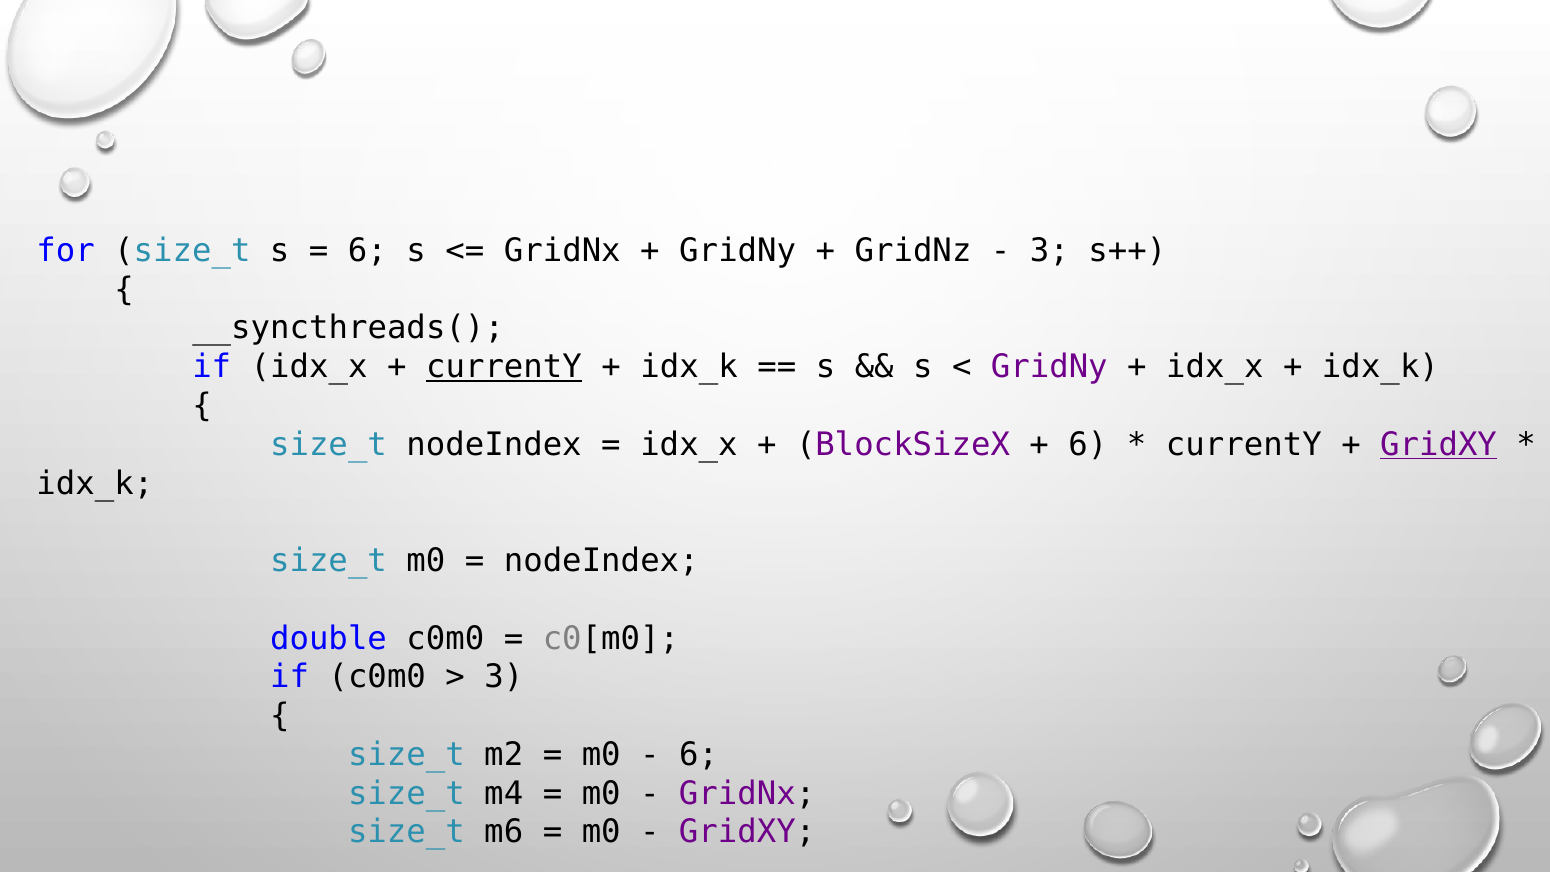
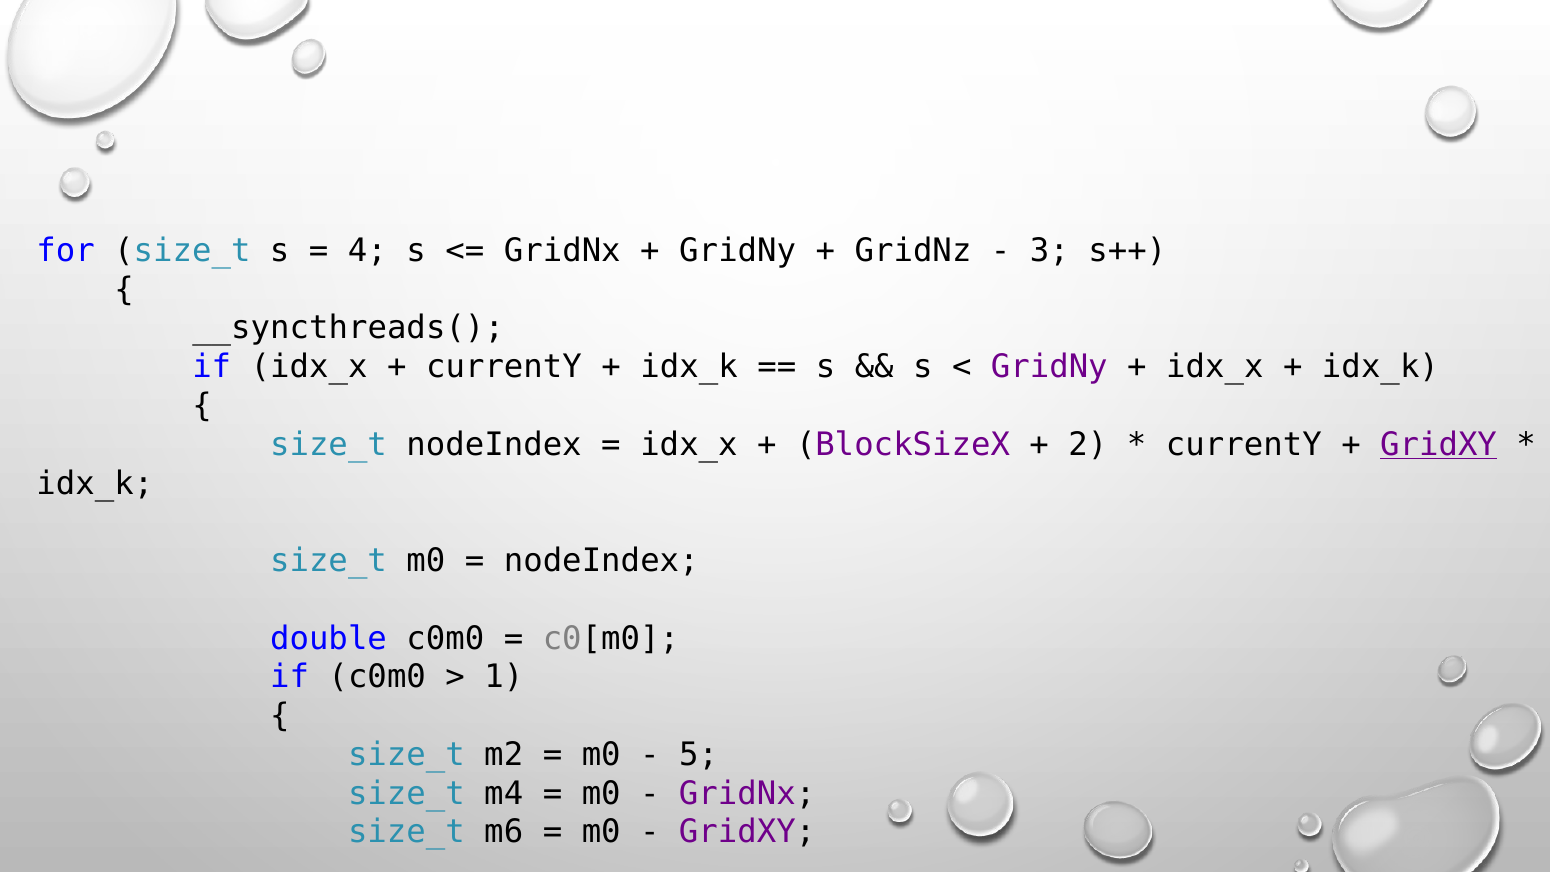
6 at (367, 251): 6 -> 4
currentY at (504, 367) underline: present -> none
6 at (1088, 445): 6 -> 2
3 at (504, 677): 3 -> 1
6 at (699, 755): 6 -> 5
